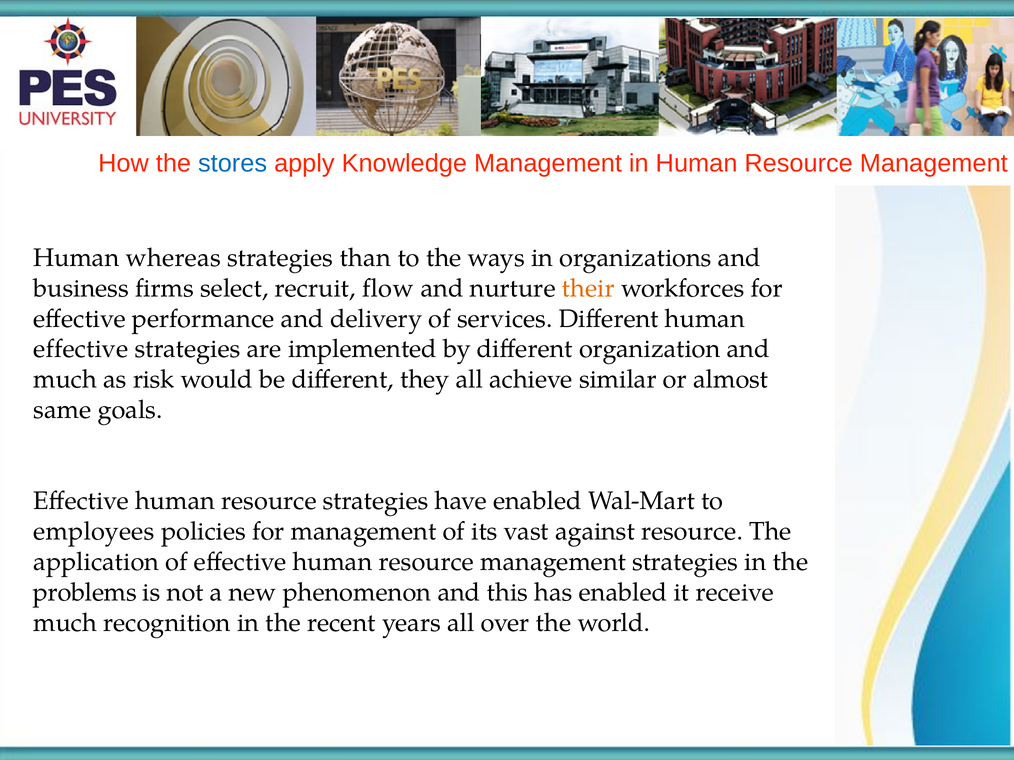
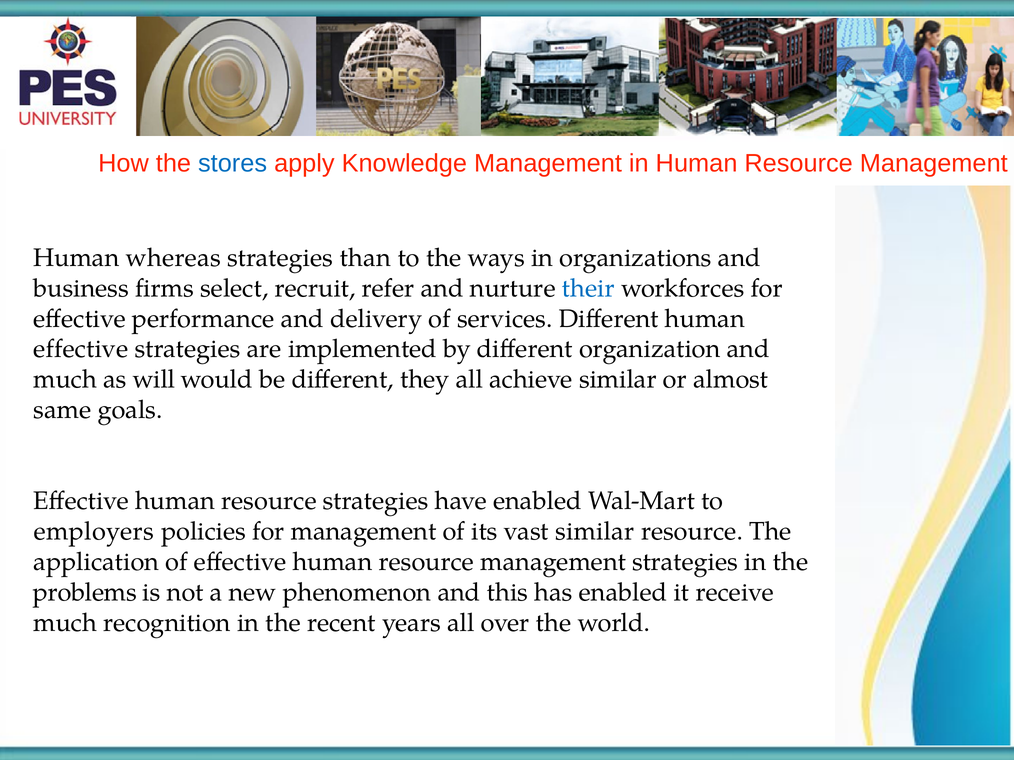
flow: flow -> refer
their colour: orange -> blue
risk: risk -> will
employees: employees -> employers
vast against: against -> similar
